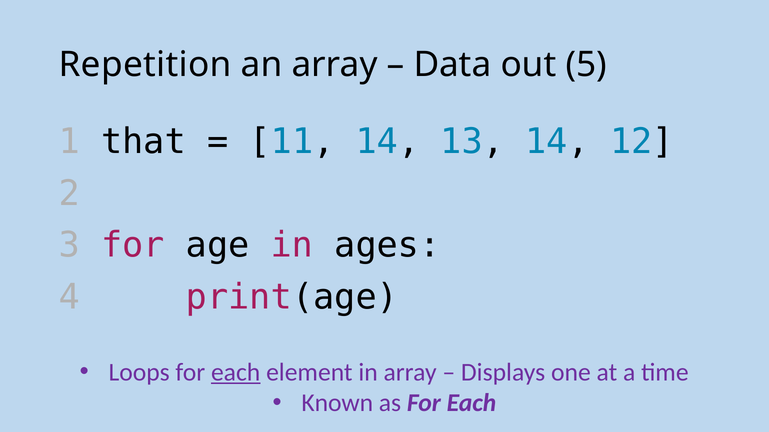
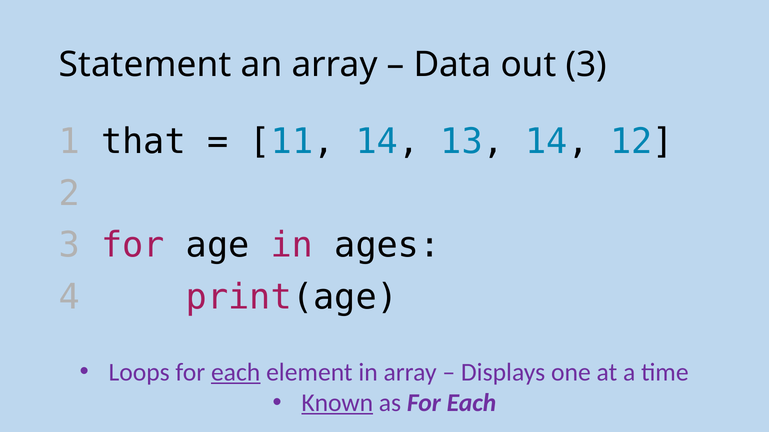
Repetition: Repetition -> Statement
out 5: 5 -> 3
Known underline: none -> present
